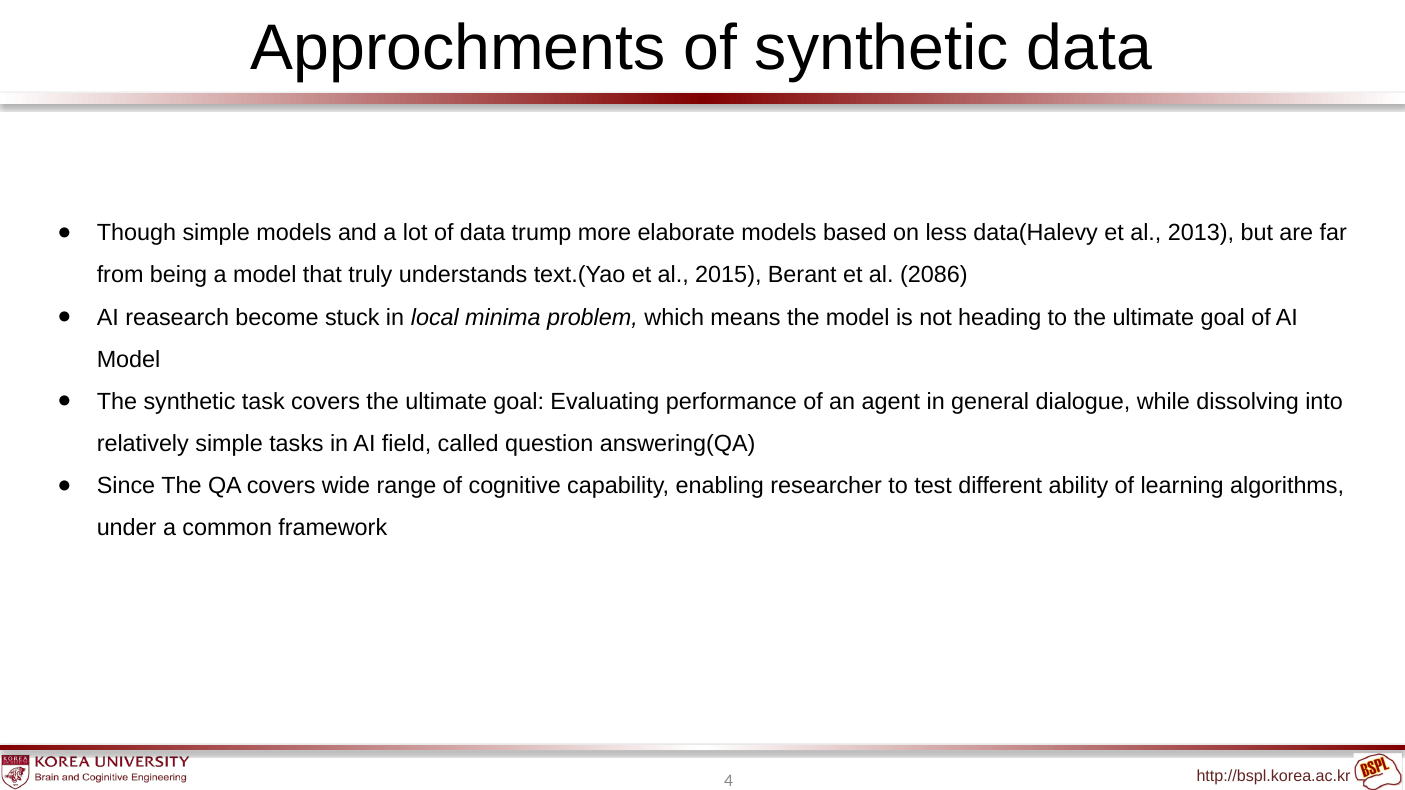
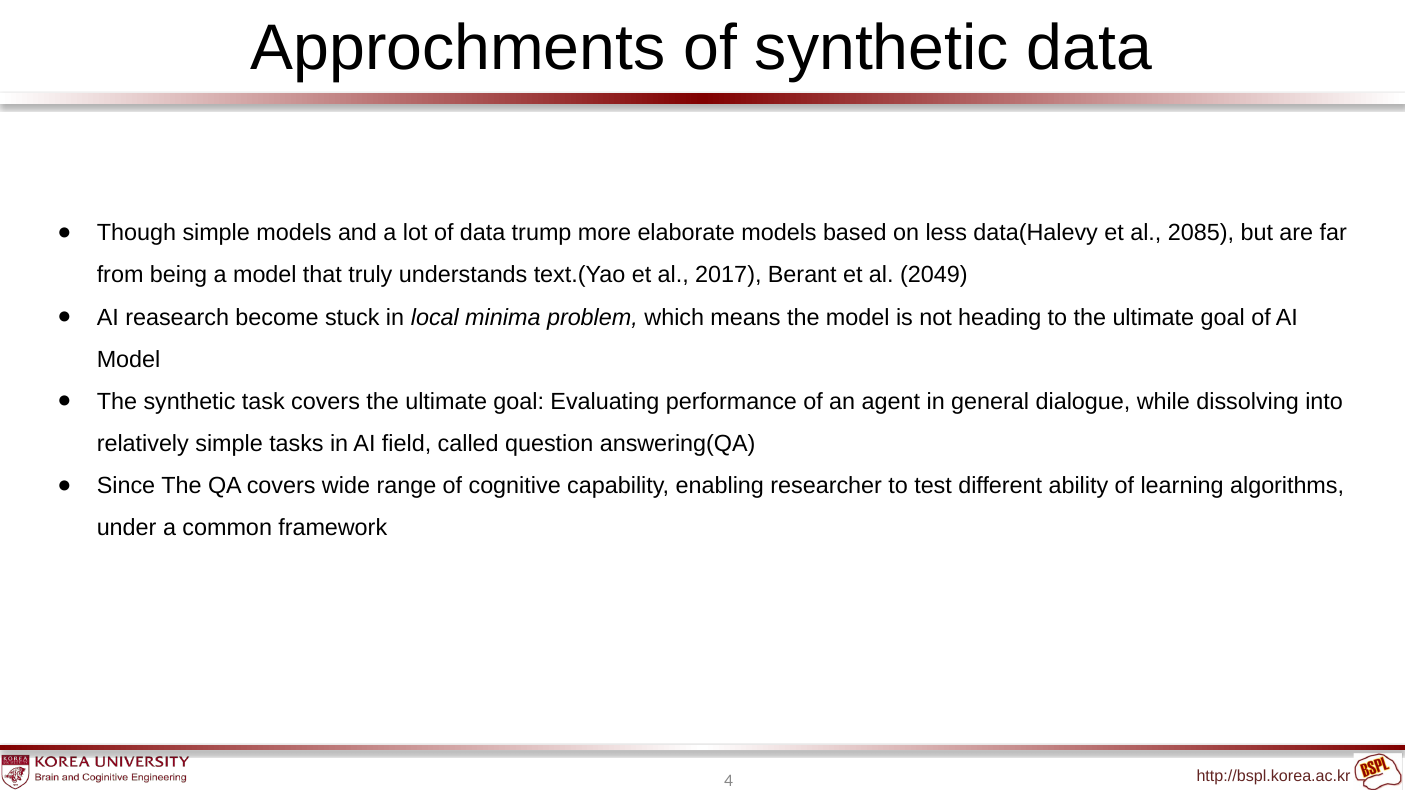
2013: 2013 -> 2085
2015: 2015 -> 2017
2086: 2086 -> 2049
